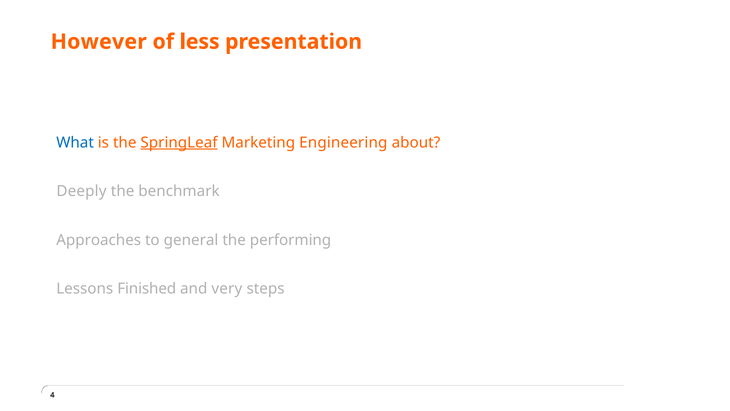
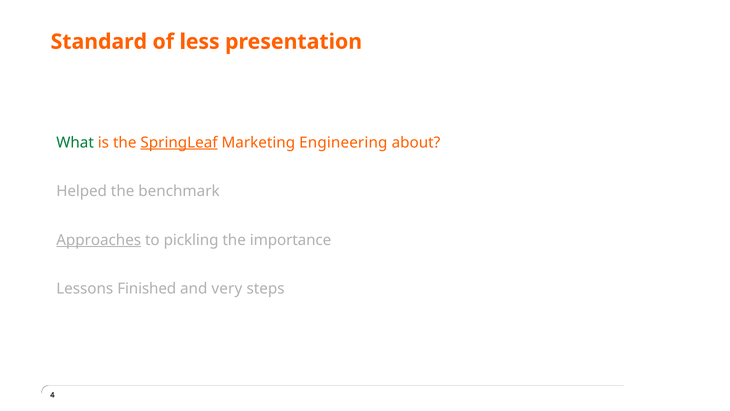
However: However -> Standard
What colour: blue -> green
Deeply: Deeply -> Helped
Approaches underline: none -> present
general: general -> pickling
performing: performing -> importance
